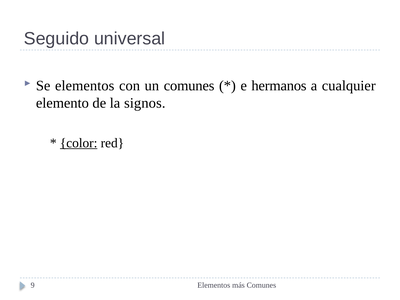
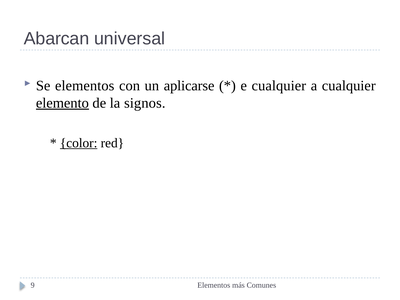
Seguido: Seguido -> Abarcan
un comunes: comunes -> aplicarse
e hermanos: hermanos -> cualquier
elemento underline: none -> present
